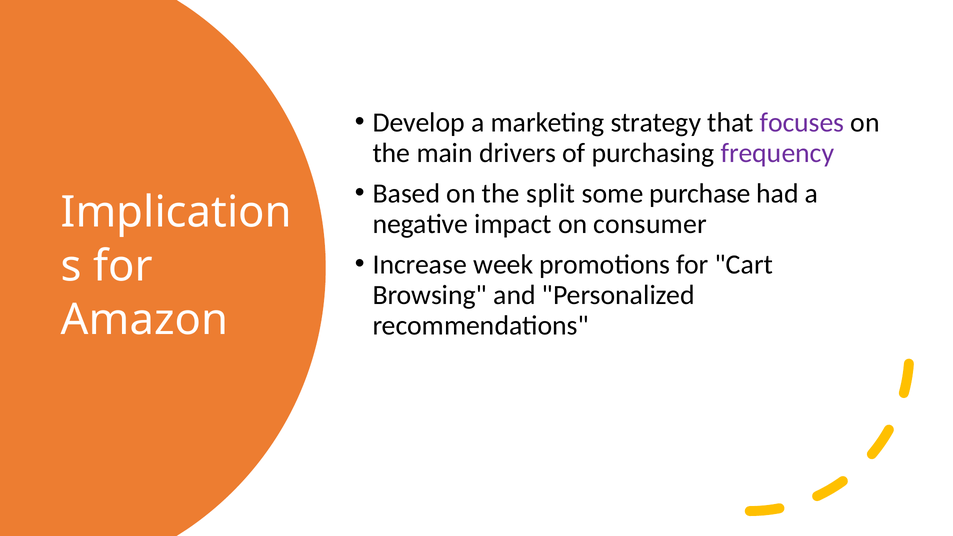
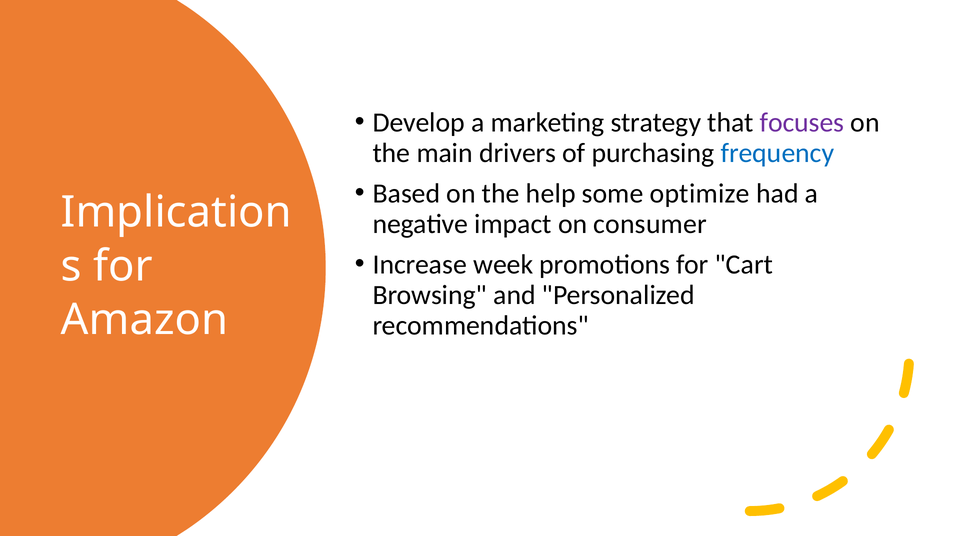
frequency colour: purple -> blue
split: split -> help
purchase: purchase -> optimize
